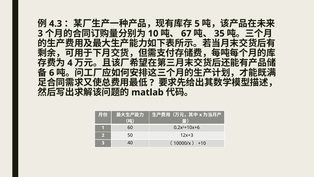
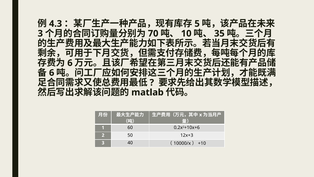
10: 10 -> 70
67: 67 -> 10
4 at (70, 63): 4 -> 6
